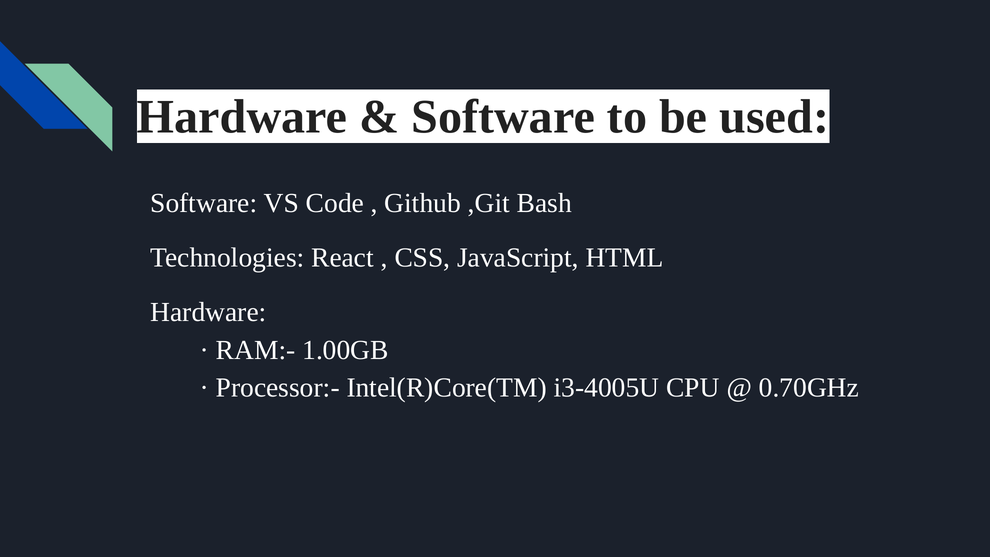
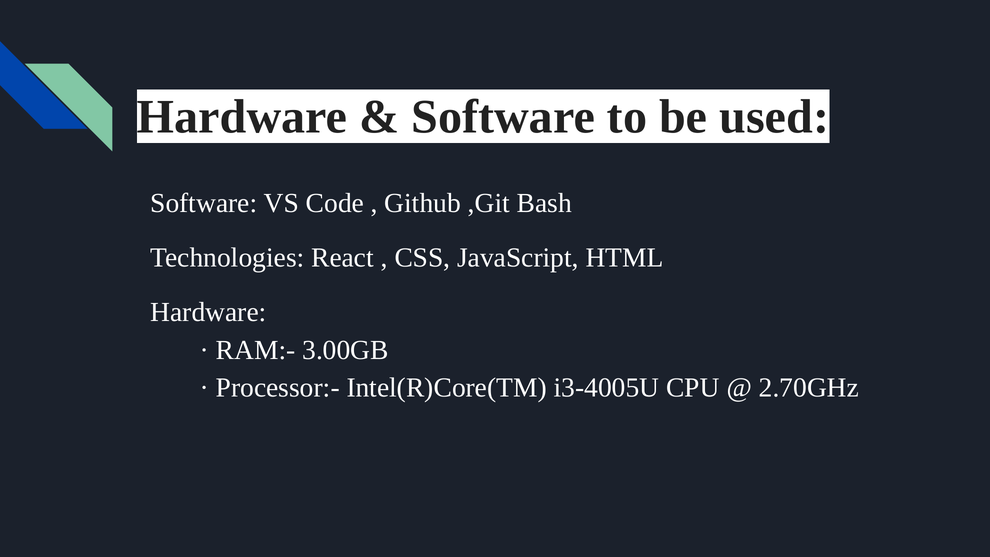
1.00GB: 1.00GB -> 3.00GB
0.70GHz: 0.70GHz -> 2.70GHz
